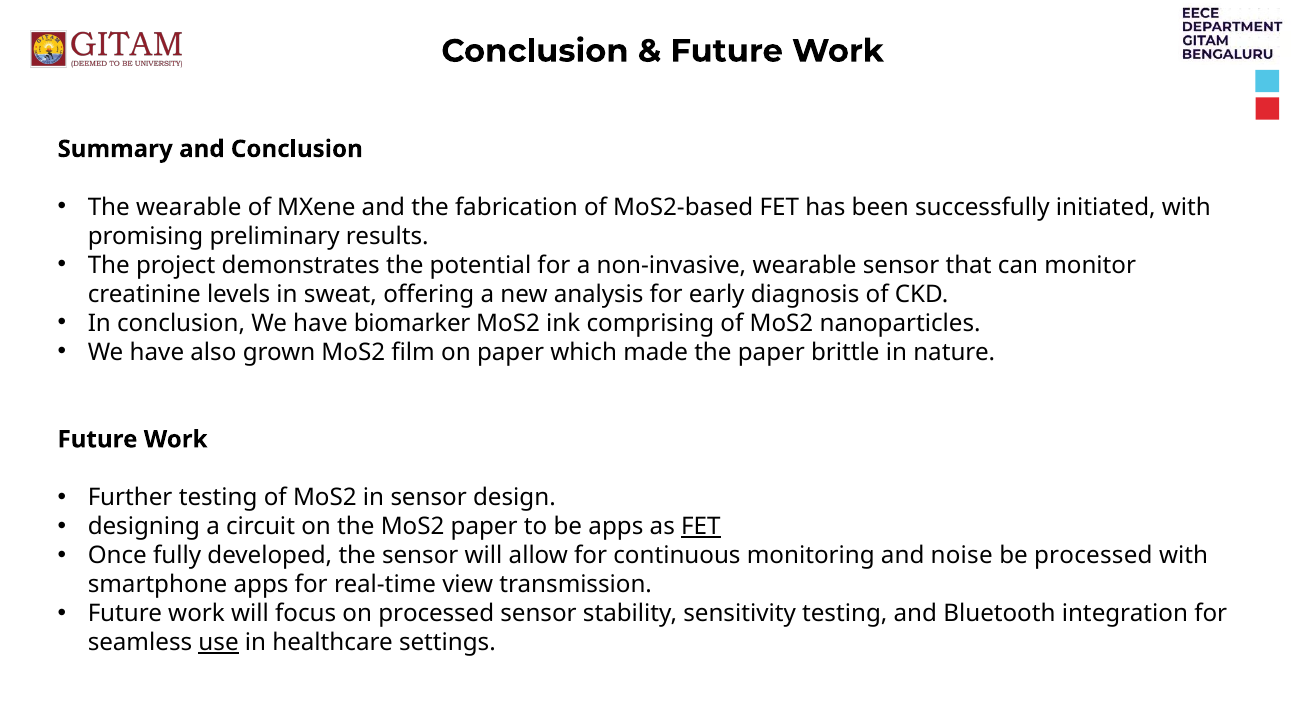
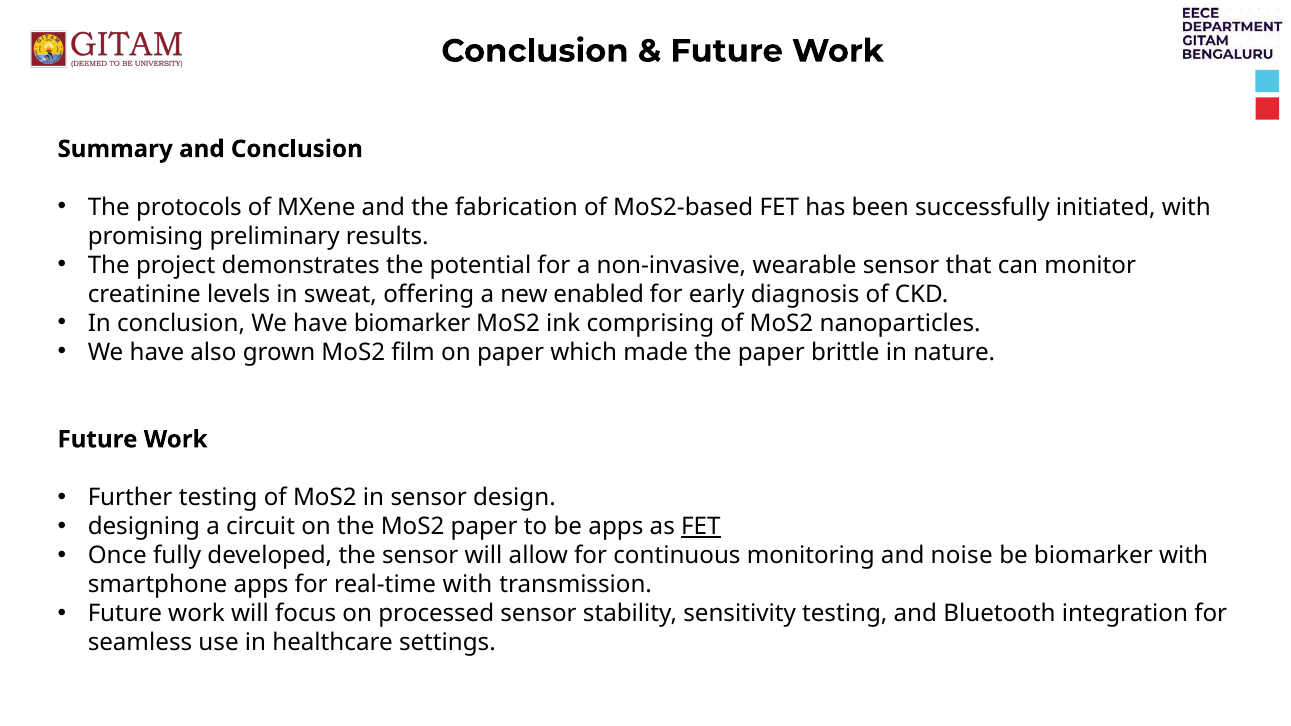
The wearable: wearable -> protocols
analysis: analysis -> enabled
be processed: processed -> biomarker
real-time view: view -> with
use underline: present -> none
